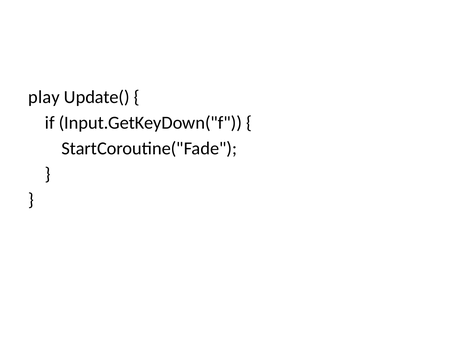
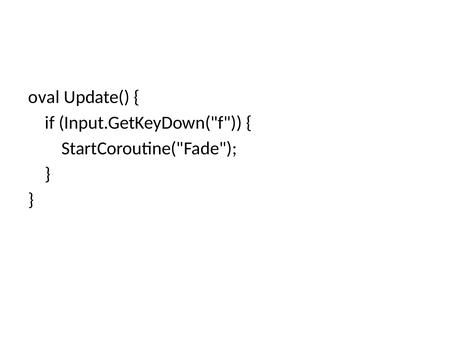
play: play -> oval
